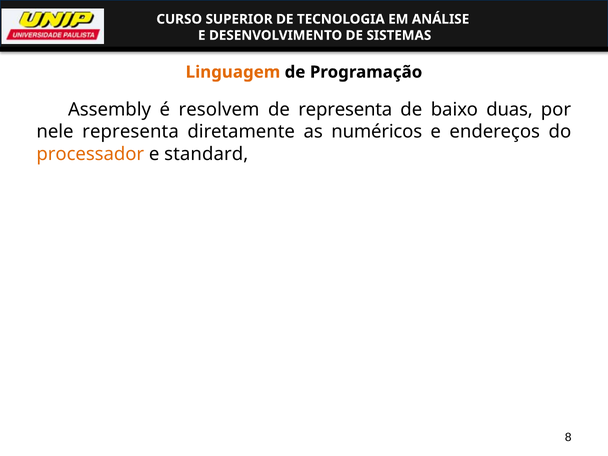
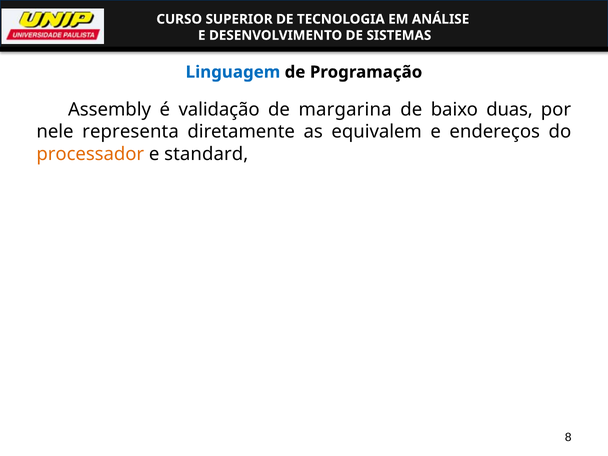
Linguagem colour: orange -> blue
resolvem: resolvem -> validação
de representa: representa -> margarina
numéricos: numéricos -> equivalem
